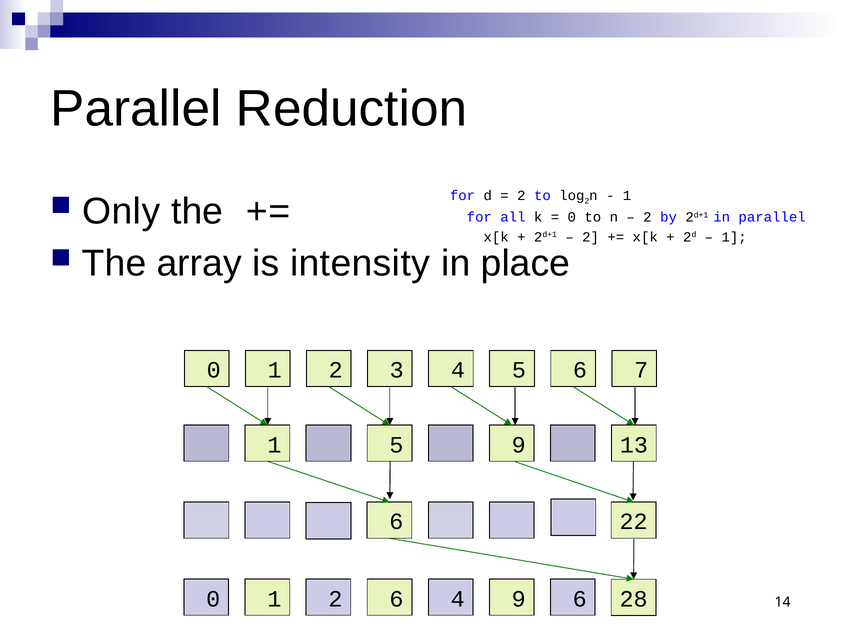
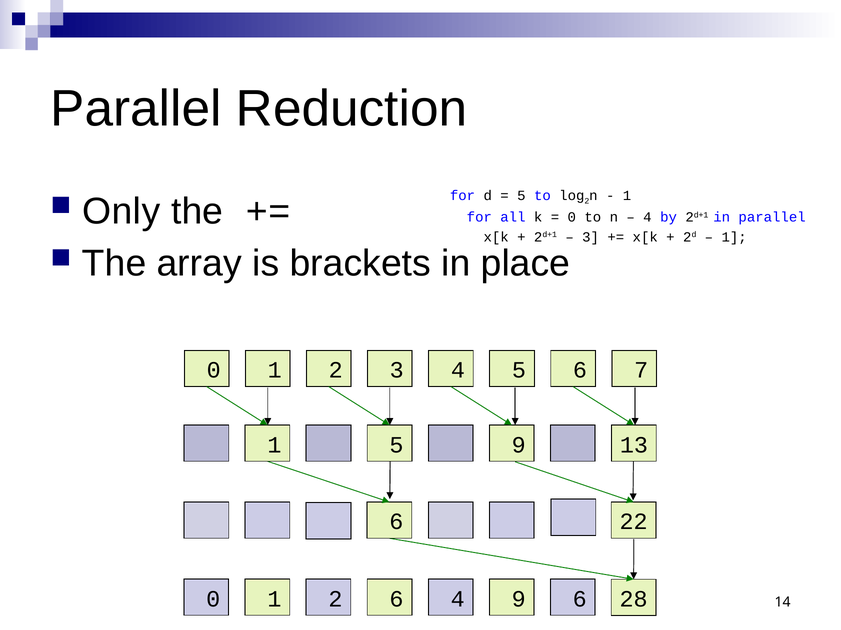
2 at (521, 196): 2 -> 5
2 at (647, 218): 2 -> 4
2 at (591, 237): 2 -> 3
intensity: intensity -> brackets
